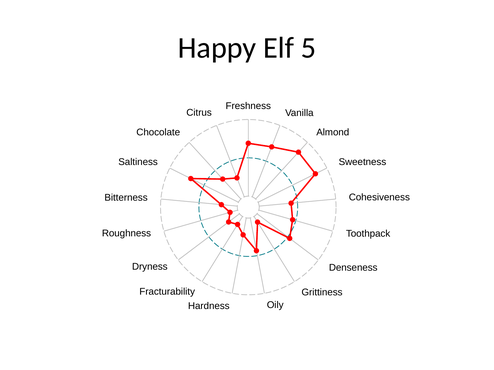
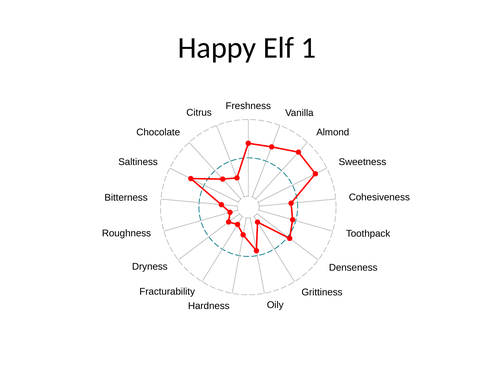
5: 5 -> 1
